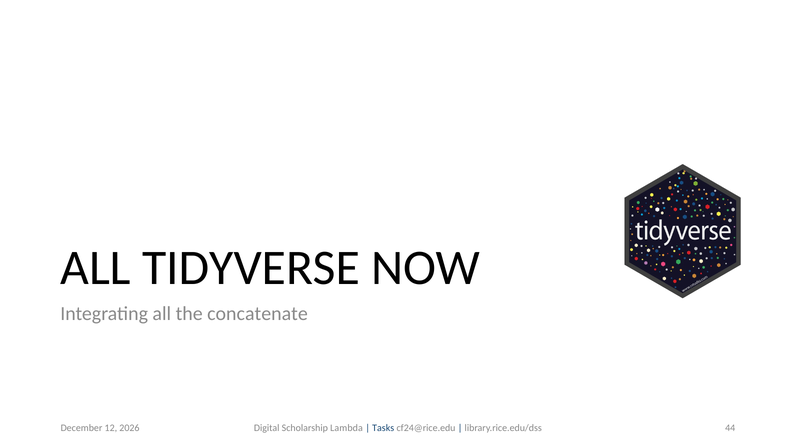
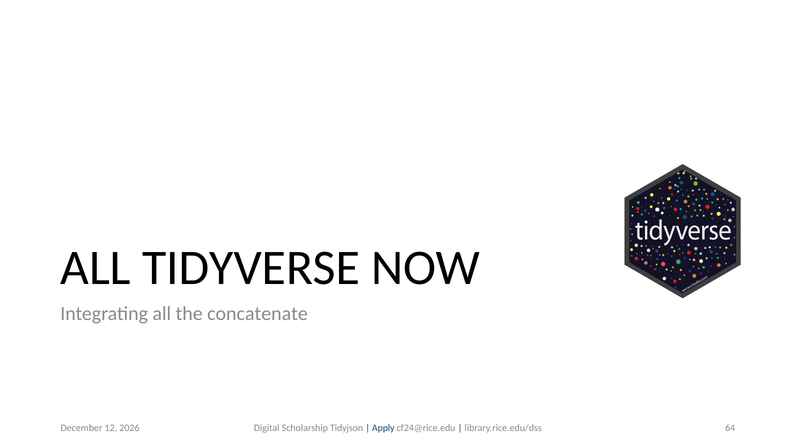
44: 44 -> 64
Lambda: Lambda -> Tidyjson
Tasks: Tasks -> Apply
